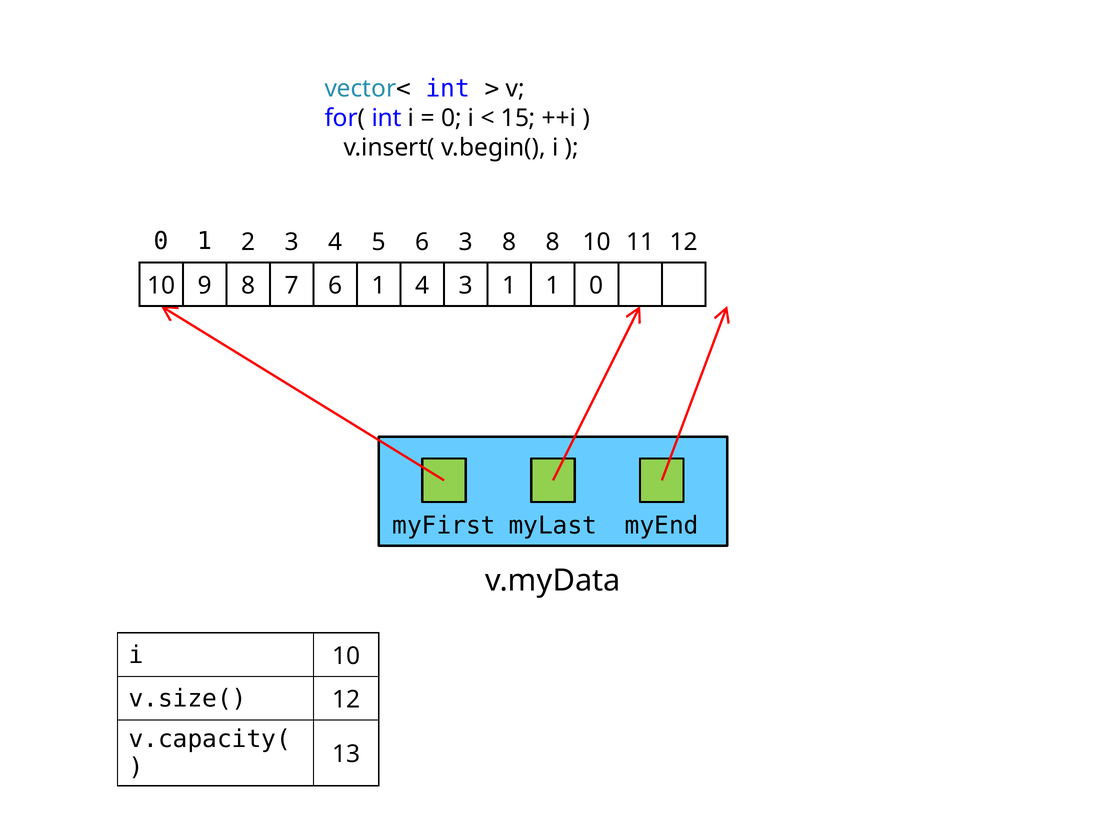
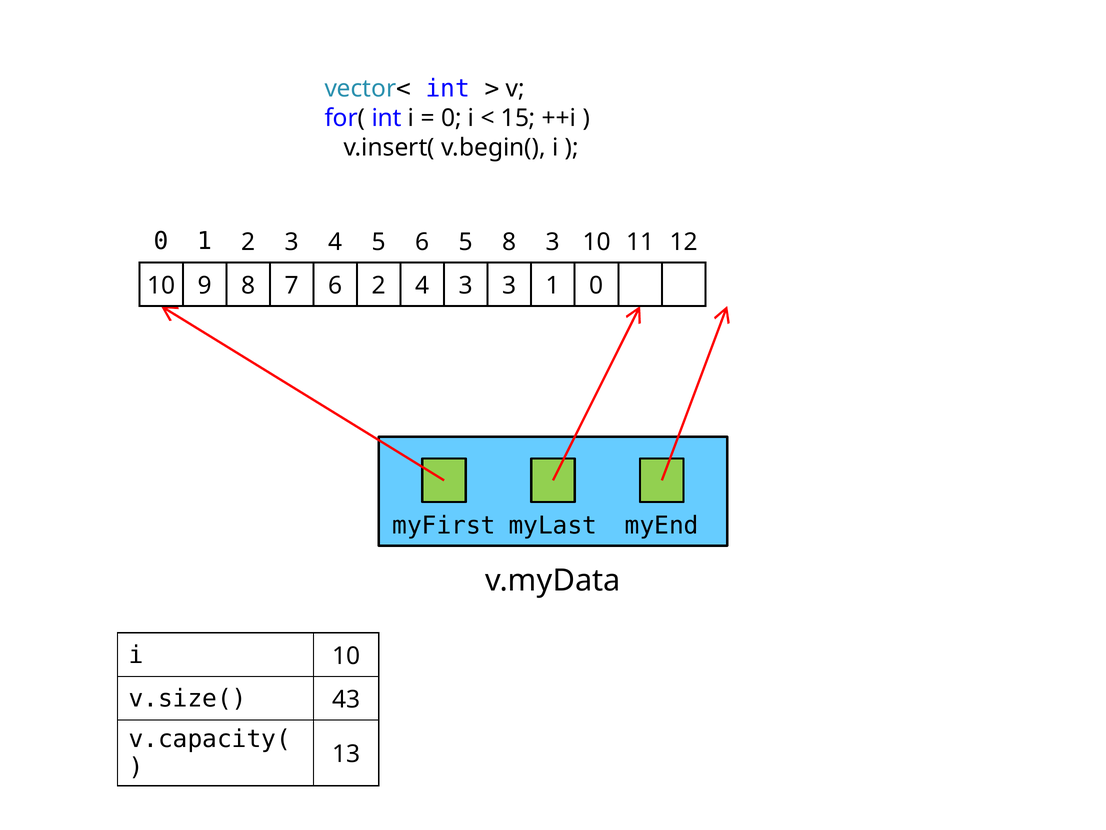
6 3: 3 -> 5
8 8: 8 -> 3
6 1: 1 -> 2
3 1: 1 -> 3
v.size( 12: 12 -> 43
